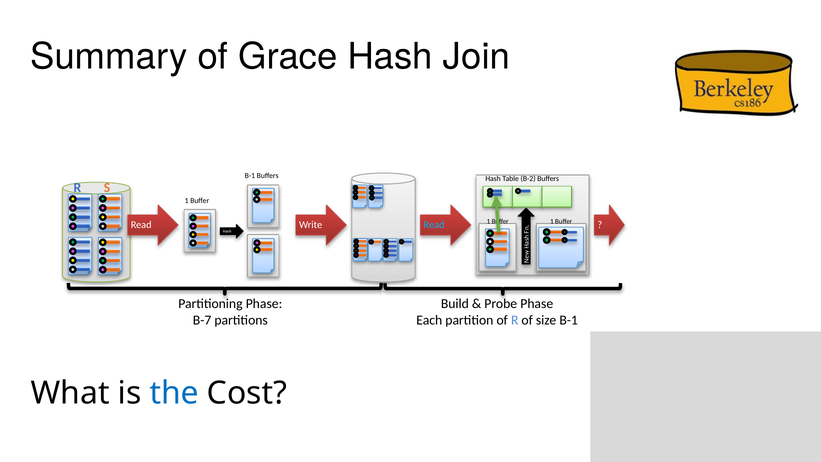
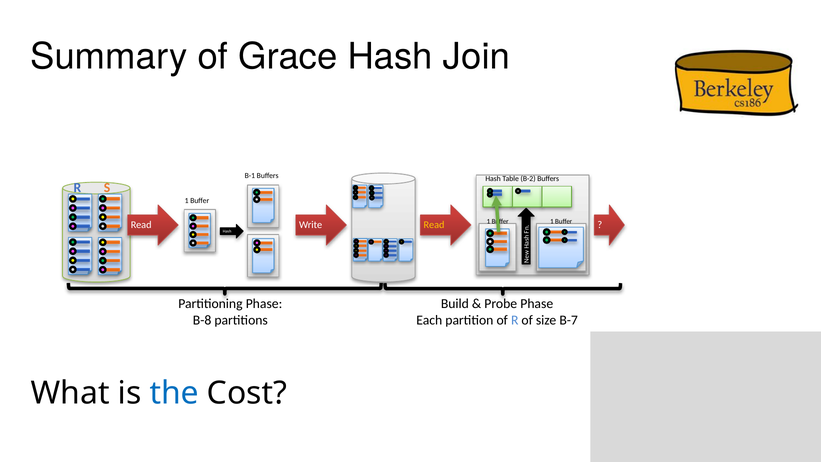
Read at (434, 225) colour: light blue -> yellow
B-7: B-7 -> B-8
size B-1: B-1 -> B-7
